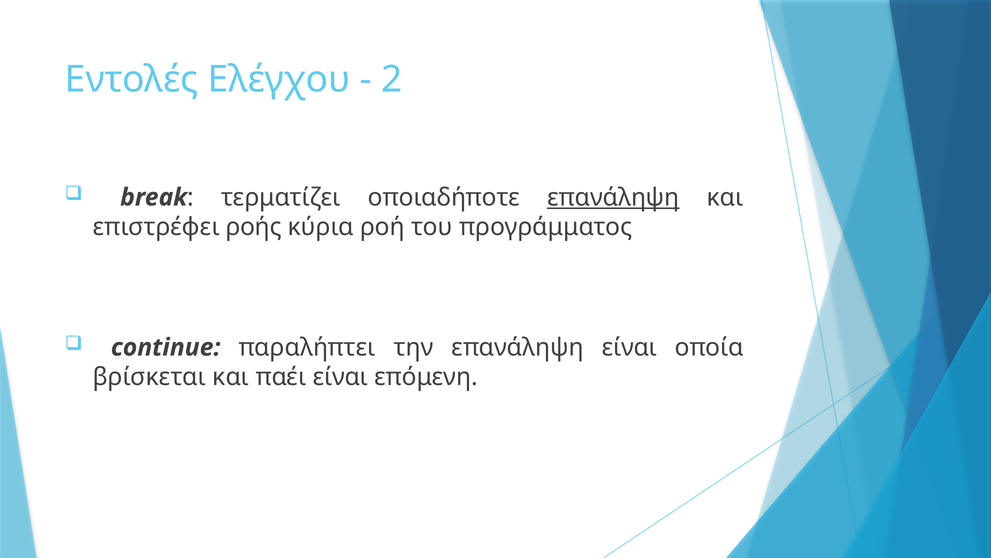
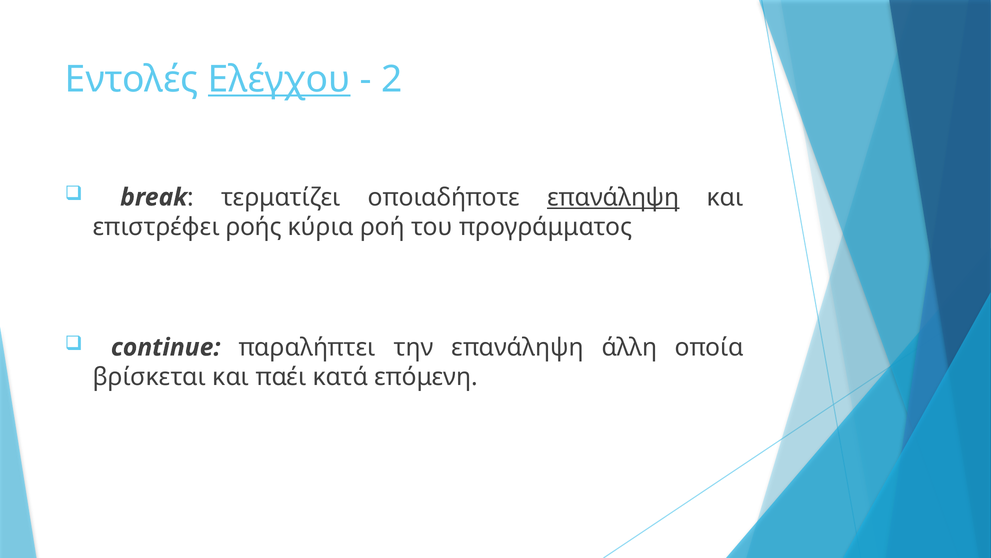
Ελέγχου underline: none -> present
επανάληψη είναι: είναι -> άλλη
παέι είναι: είναι -> κατά
